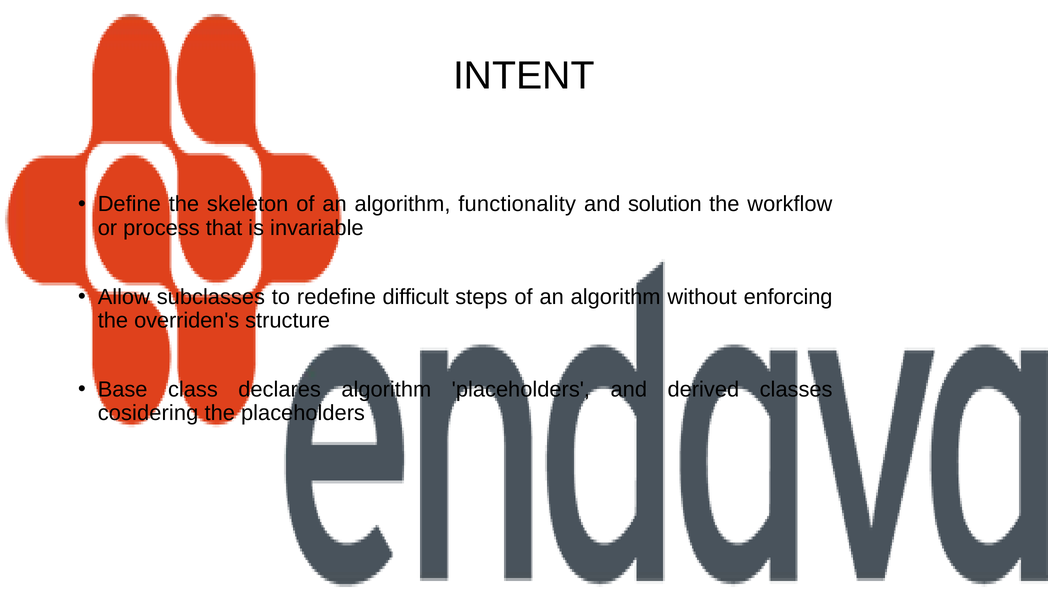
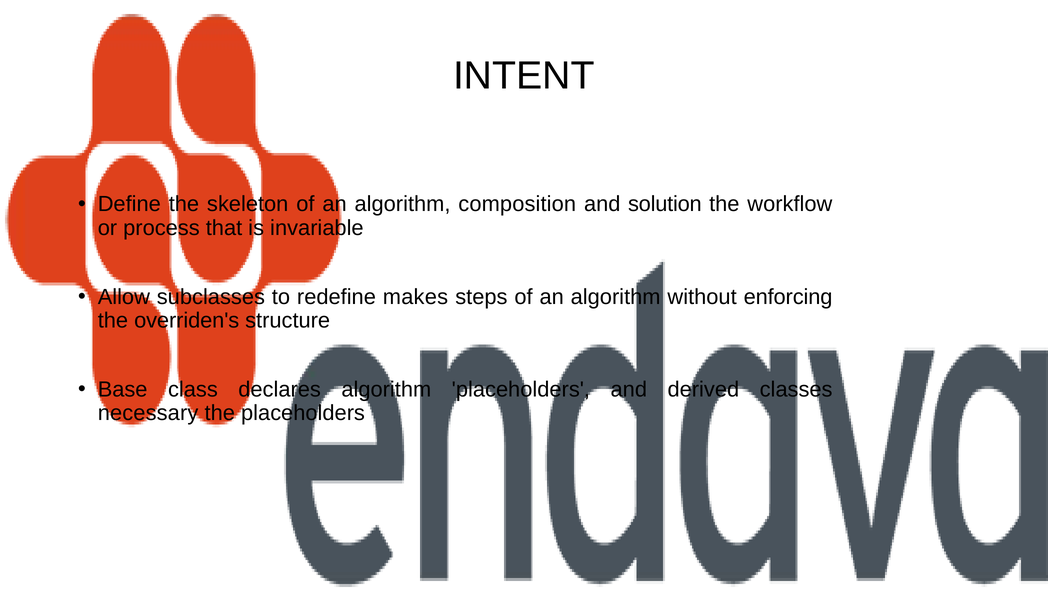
functionality: functionality -> composition
difficult: difficult -> makes
cosidering: cosidering -> necessary
